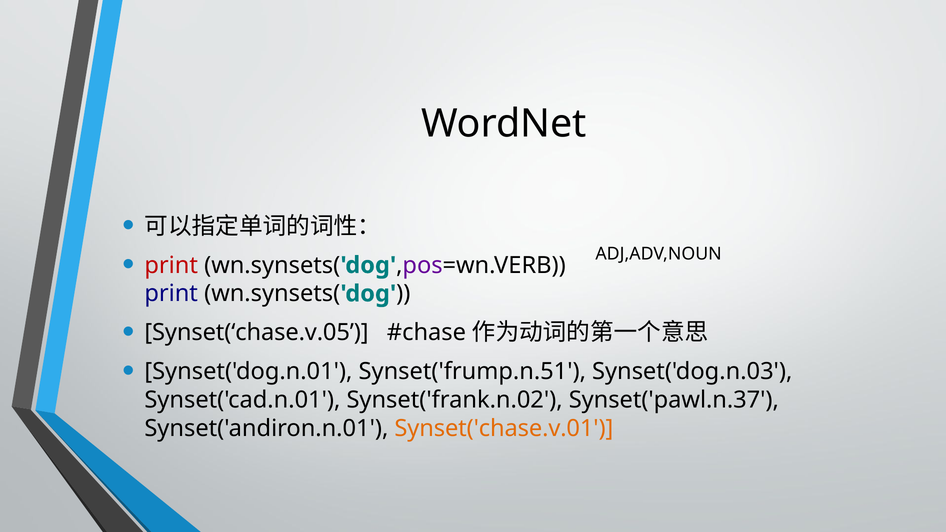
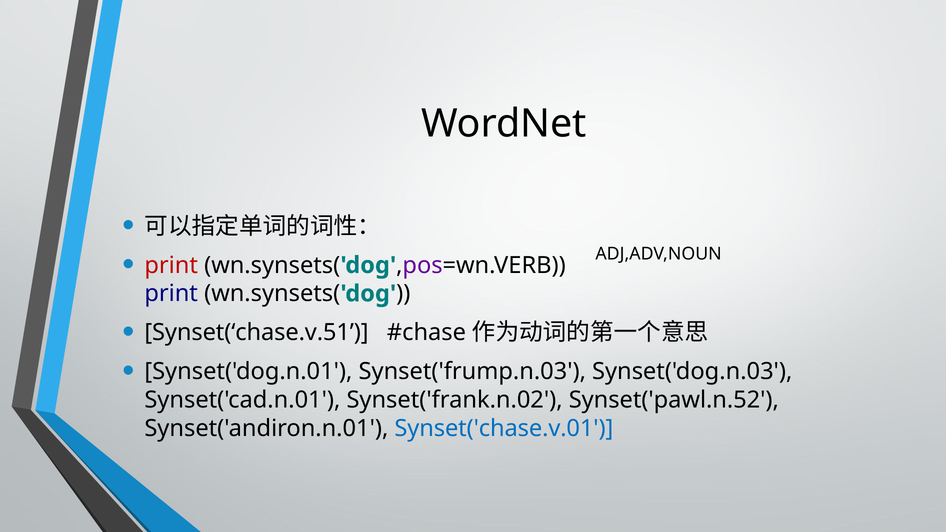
Synset(‘chase.v.05: Synset(‘chase.v.05 -> Synset(‘chase.v.51
Synset('frump.n.51: Synset('frump.n.51 -> Synset('frump.n.03
Synset('pawl.n.37: Synset('pawl.n.37 -> Synset('pawl.n.52
Synset('chase.v.01 colour: orange -> blue
